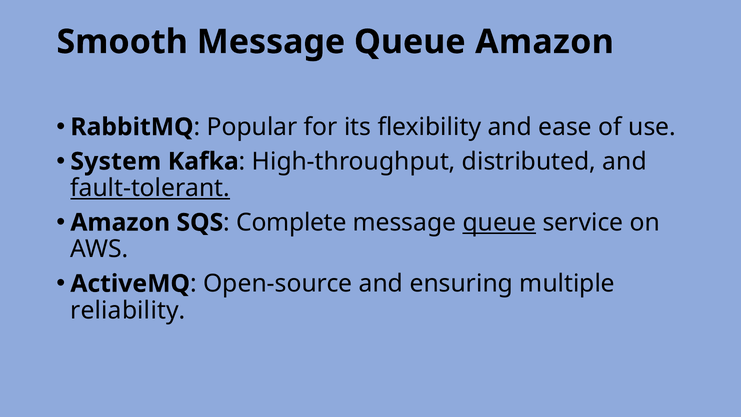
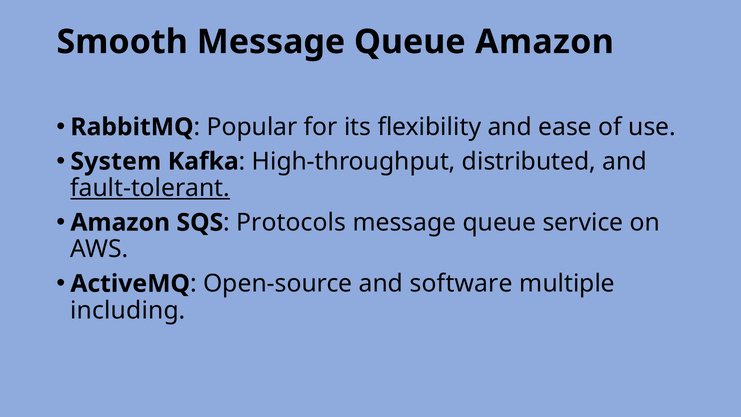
Complete: Complete -> Protocols
queue at (499, 222) underline: present -> none
ensuring: ensuring -> software
reliability: reliability -> including
